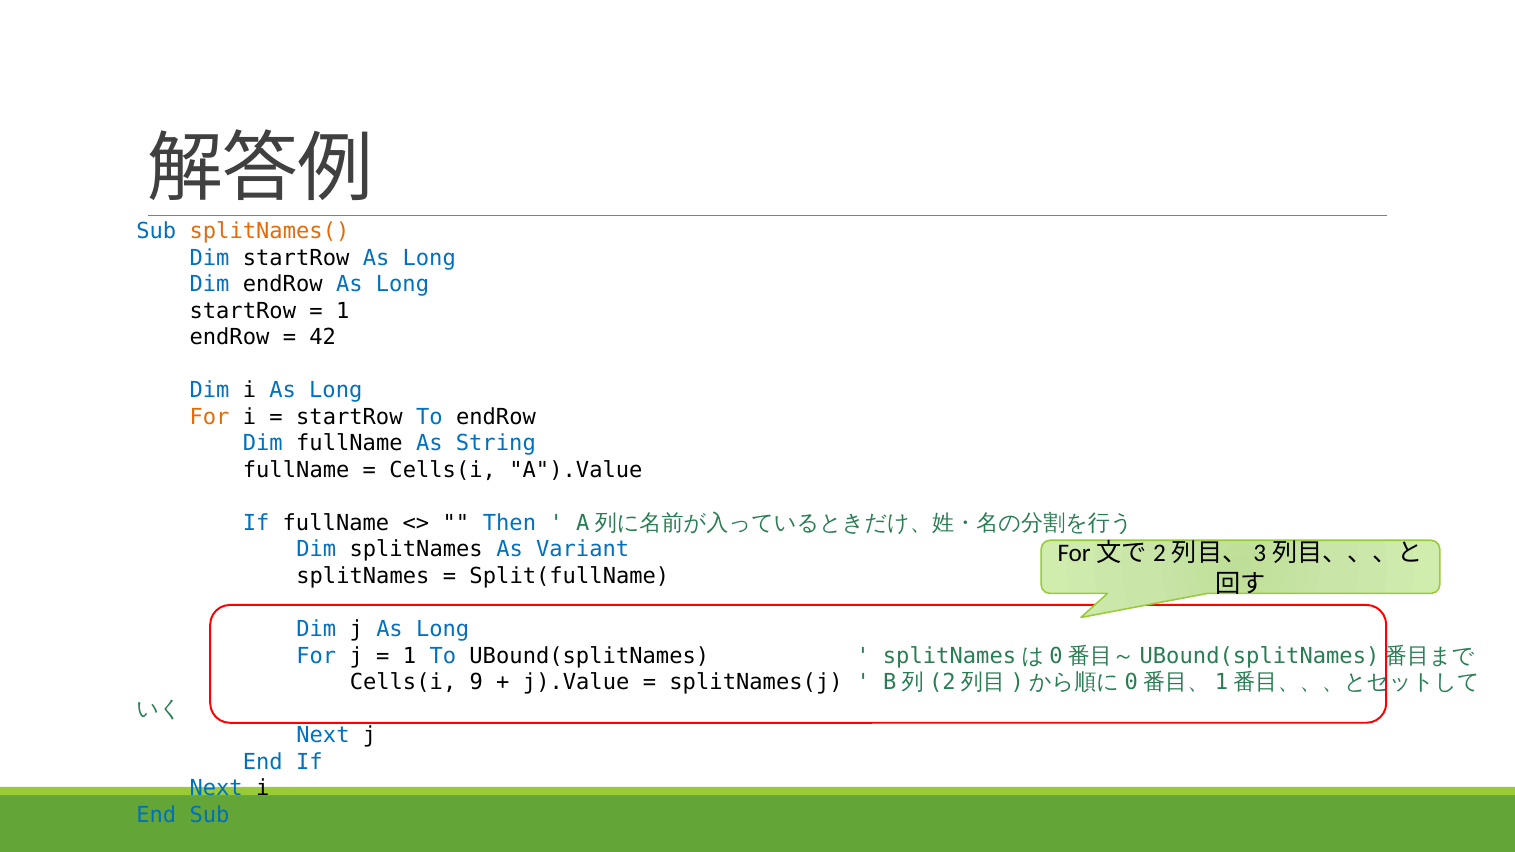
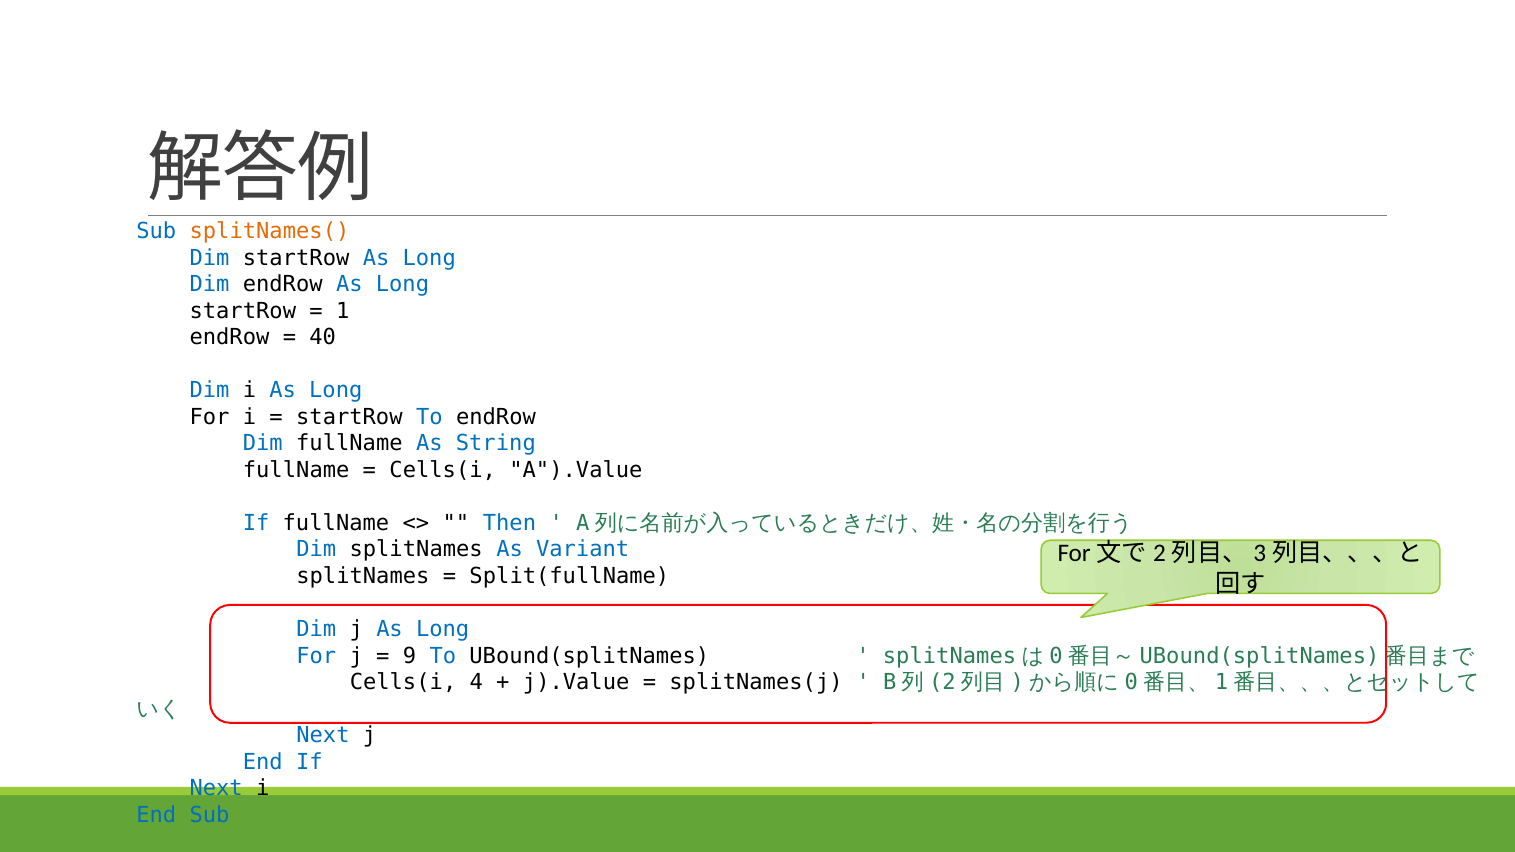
42: 42 -> 40
For at (210, 417) colour: orange -> black
1 at (410, 656): 1 -> 9
9: 9 -> 4
